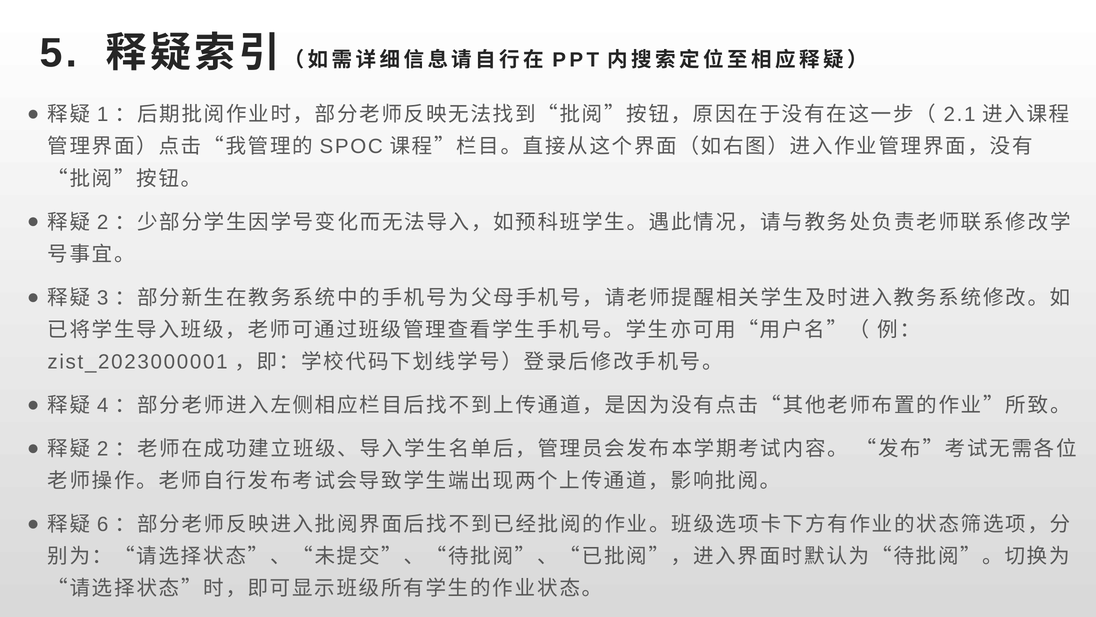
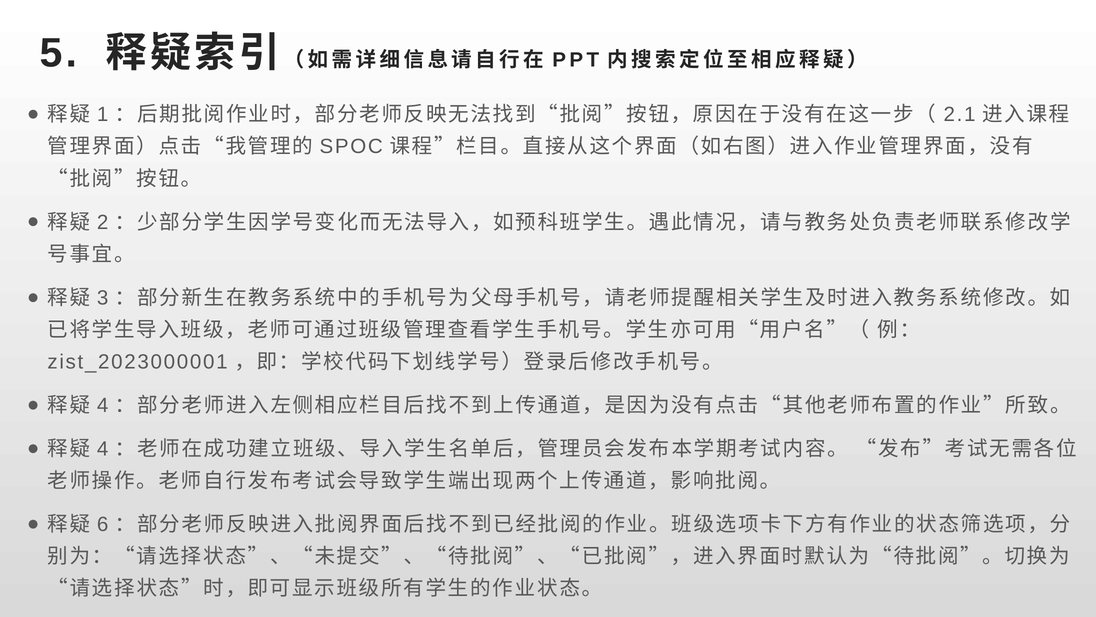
2 at (103, 449): 2 -> 4
